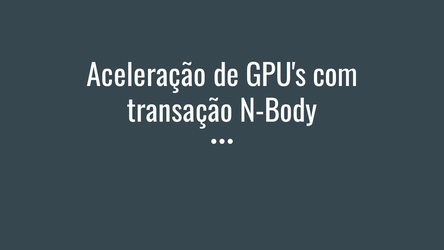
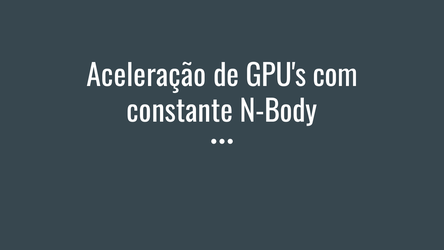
transação: transação -> constante
